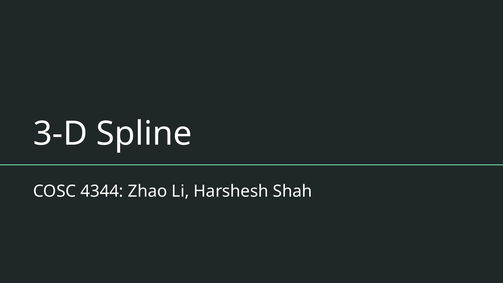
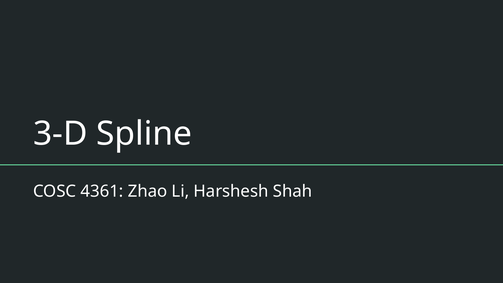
4344: 4344 -> 4361
